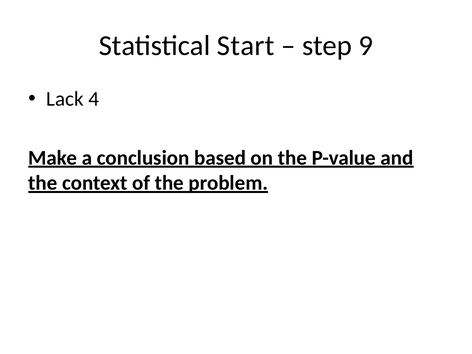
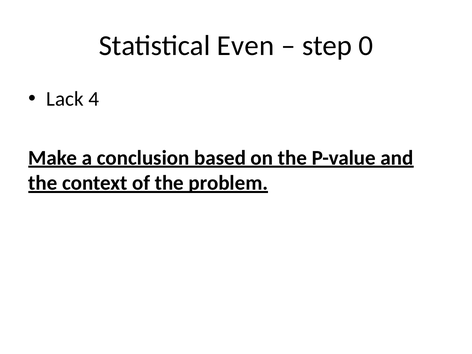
Start: Start -> Even
9: 9 -> 0
